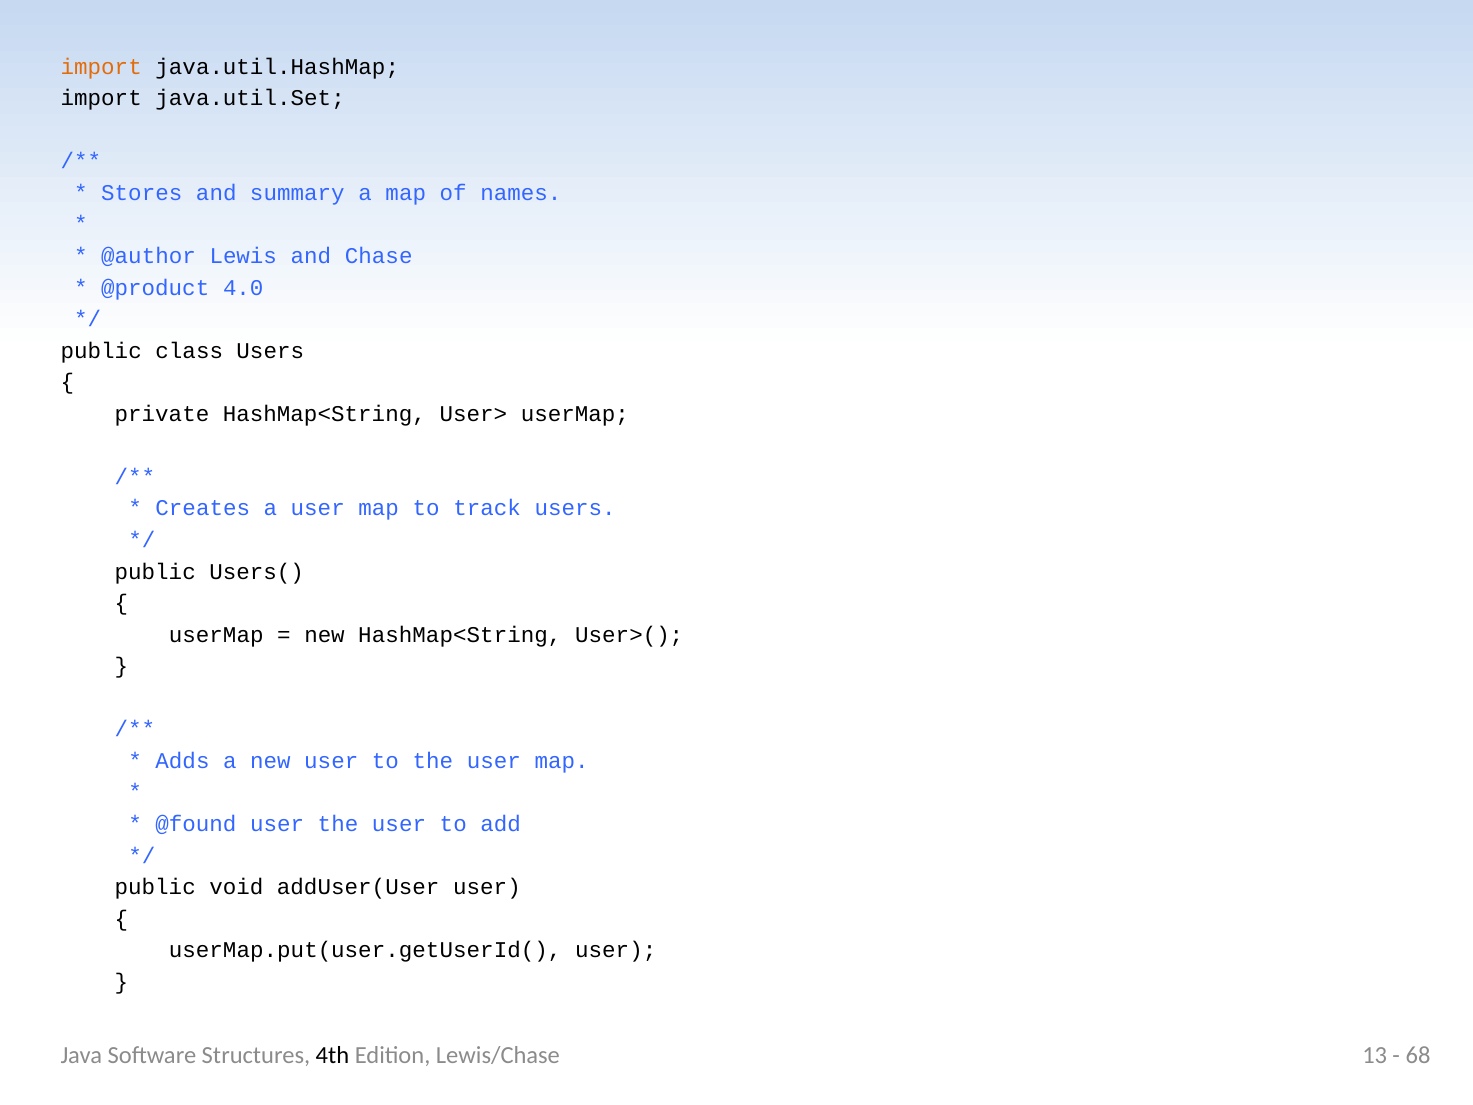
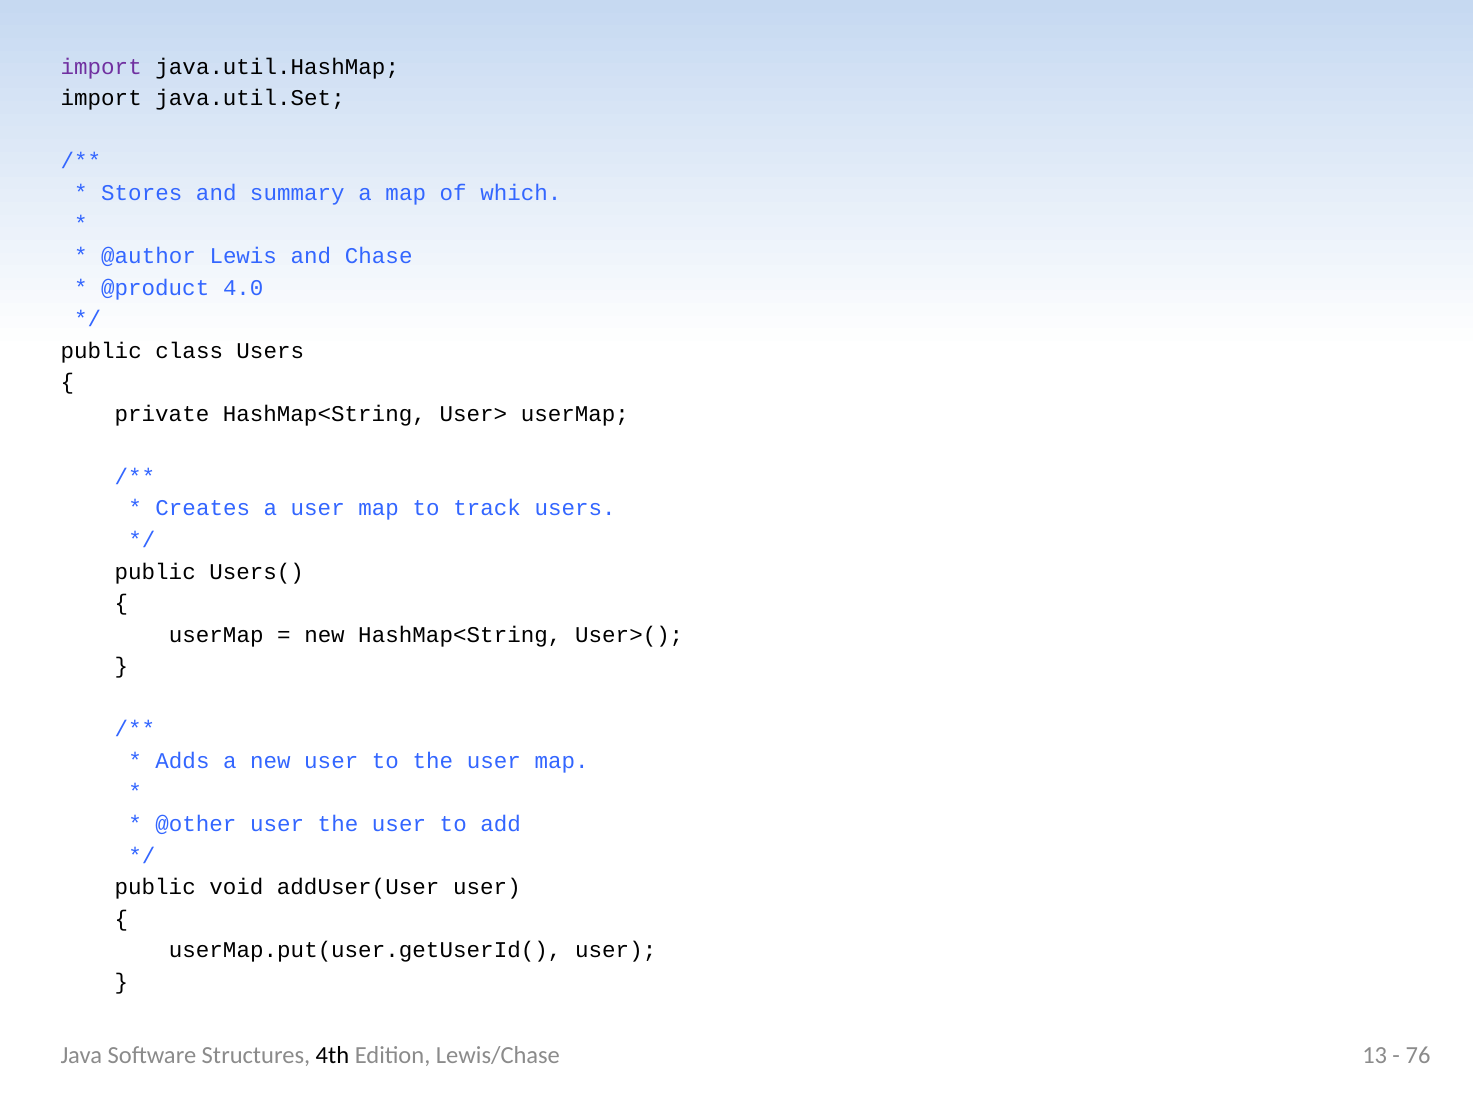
import at (101, 67) colour: orange -> purple
names: names -> which
@found: @found -> @other
68: 68 -> 76
